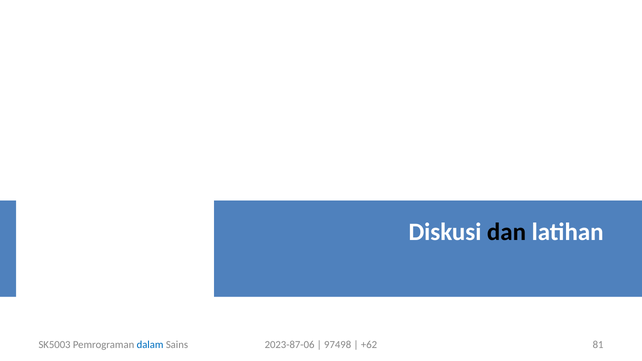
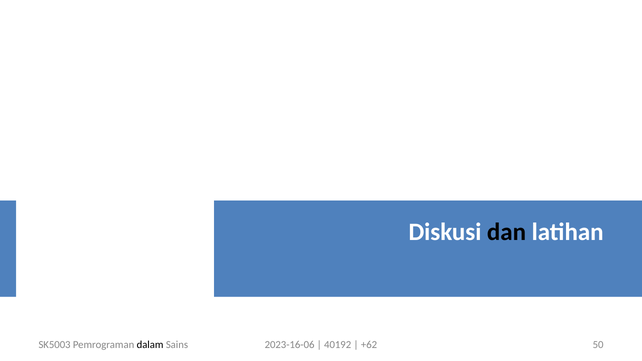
dalam colour: blue -> black
2023-87-06: 2023-87-06 -> 2023-16-06
97498: 97498 -> 40192
81: 81 -> 50
